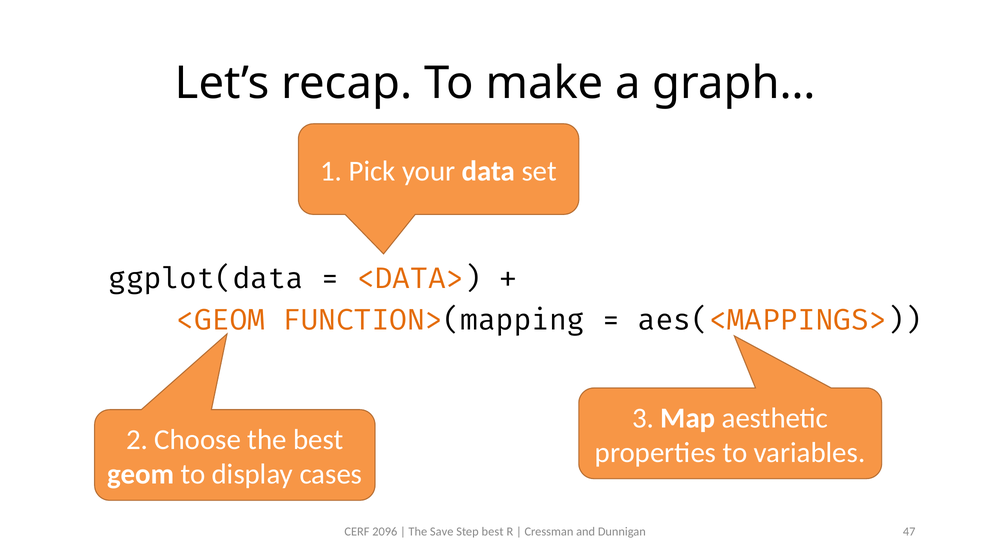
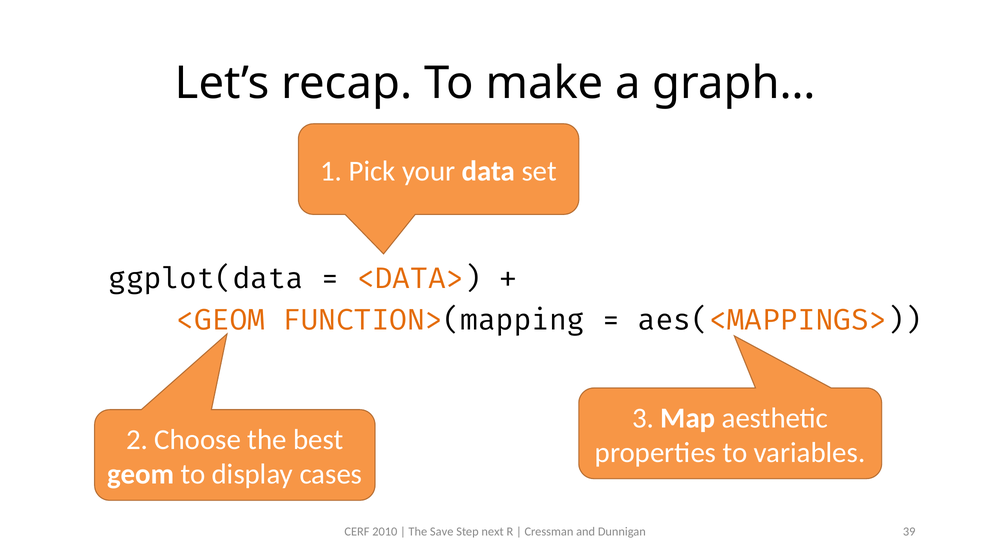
2096: 2096 -> 2010
Step best: best -> next
47: 47 -> 39
